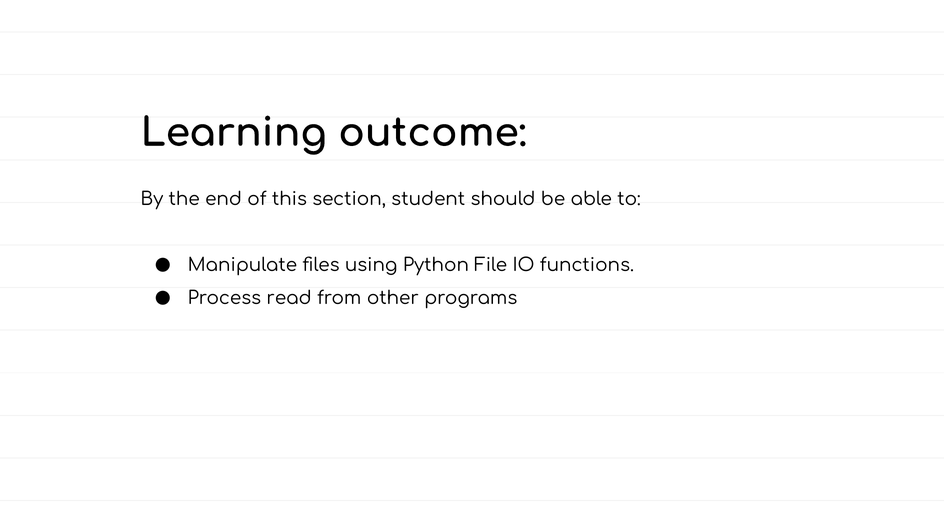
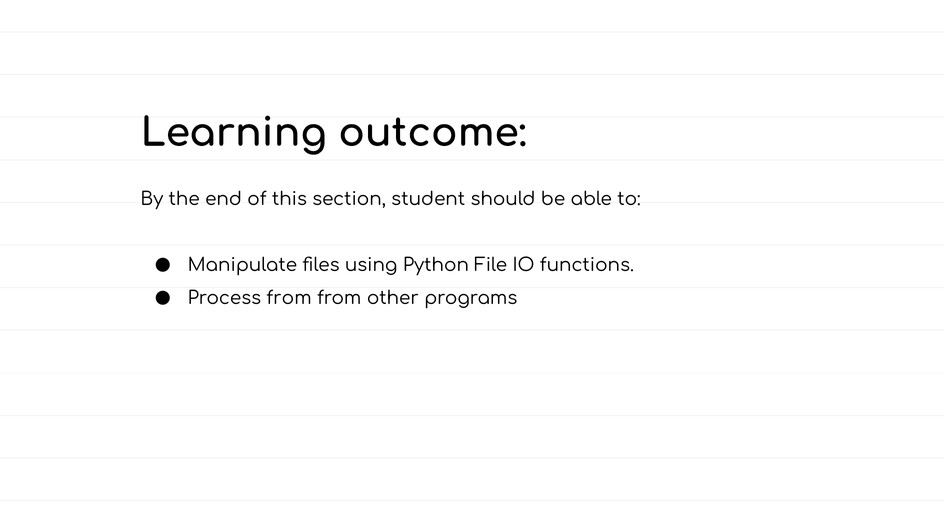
Process read: read -> from
